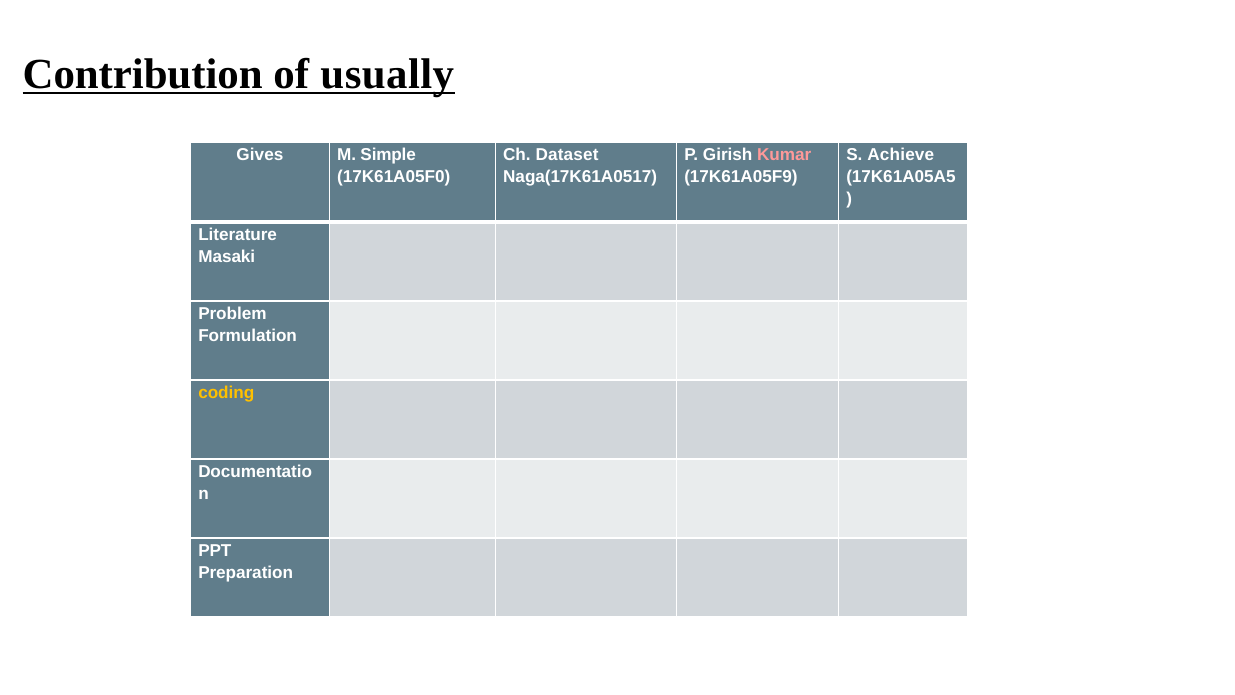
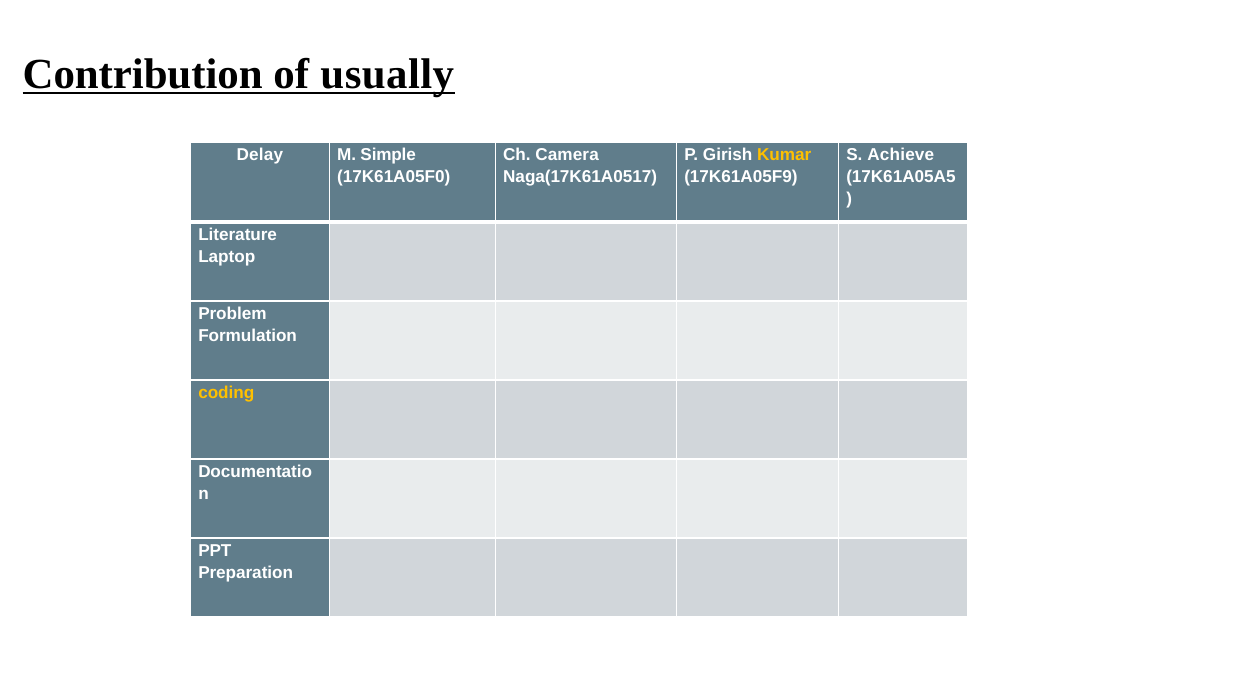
Gives: Gives -> Delay
Dataset: Dataset -> Camera
Kumar colour: pink -> yellow
Masaki: Masaki -> Laptop
